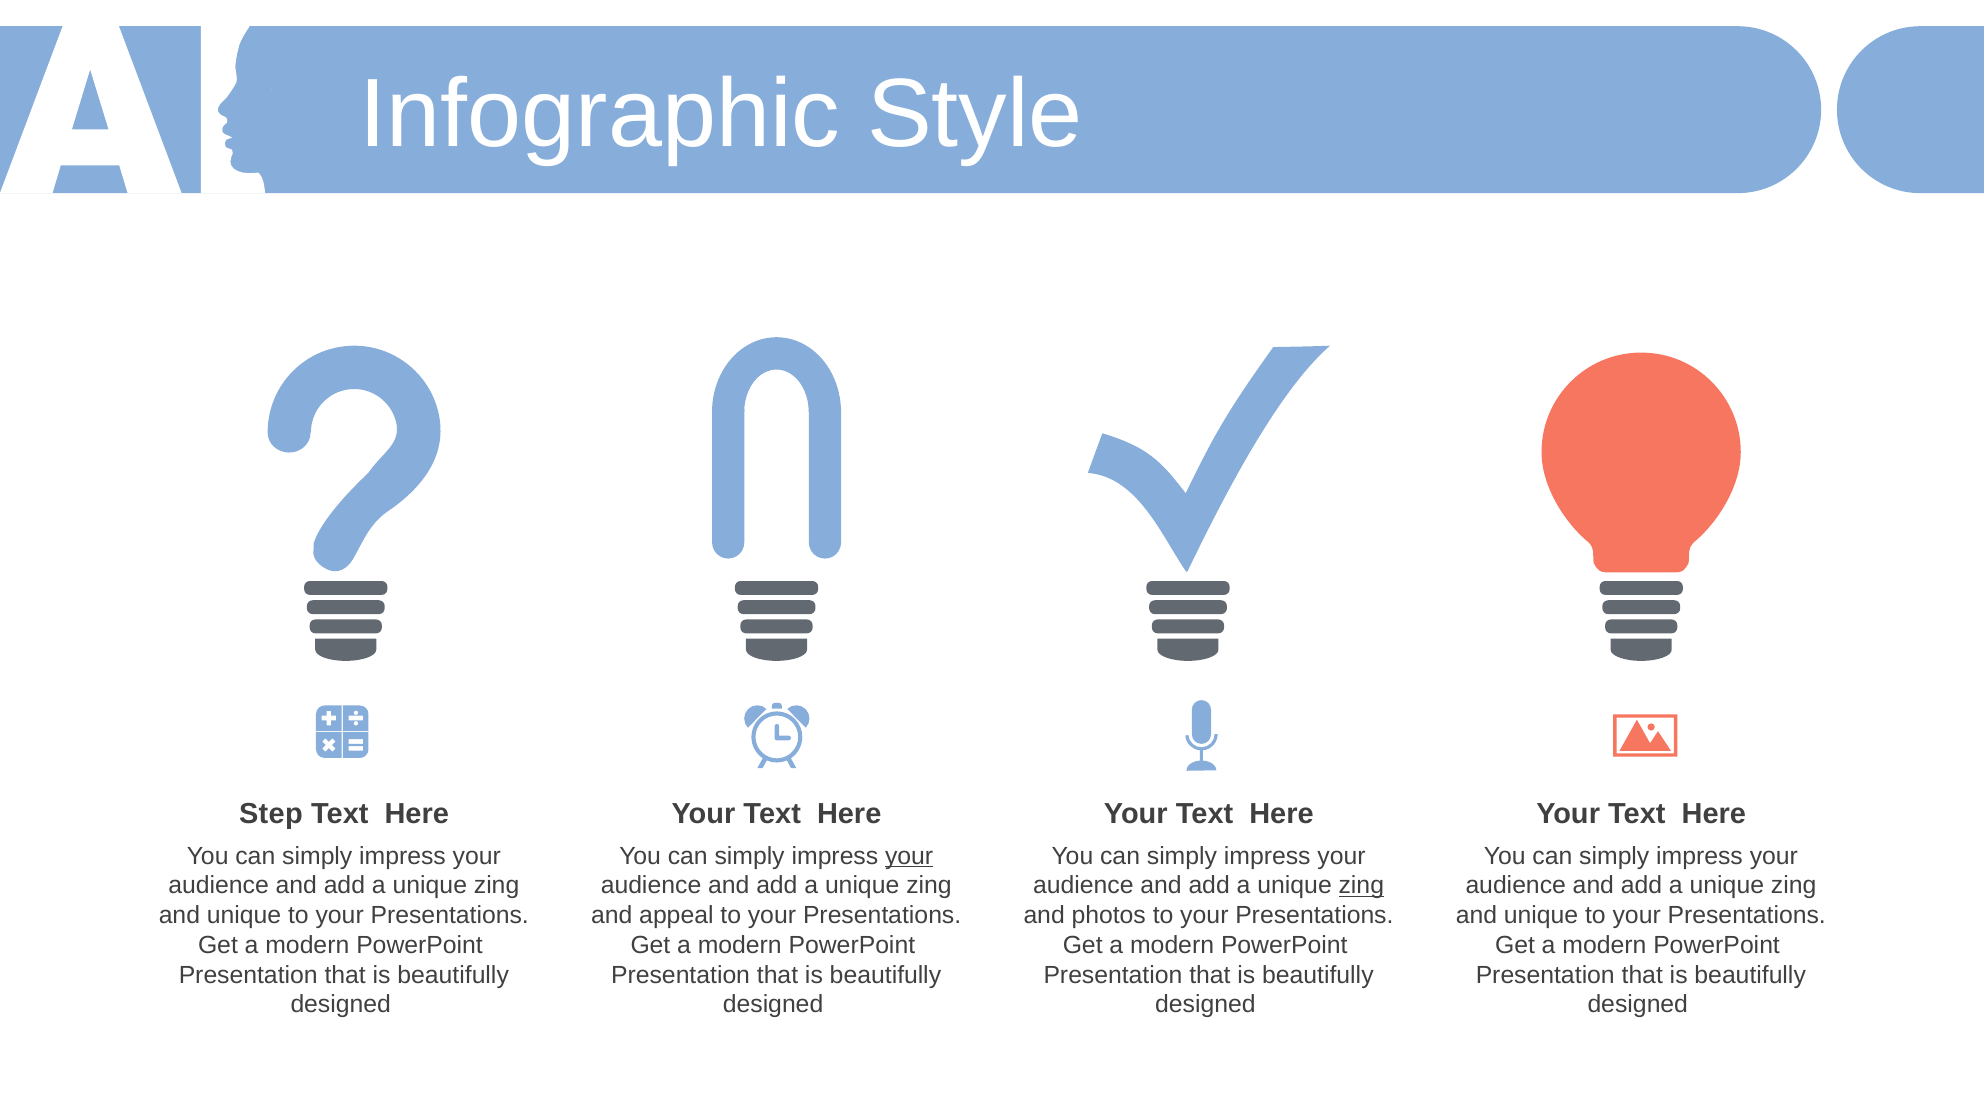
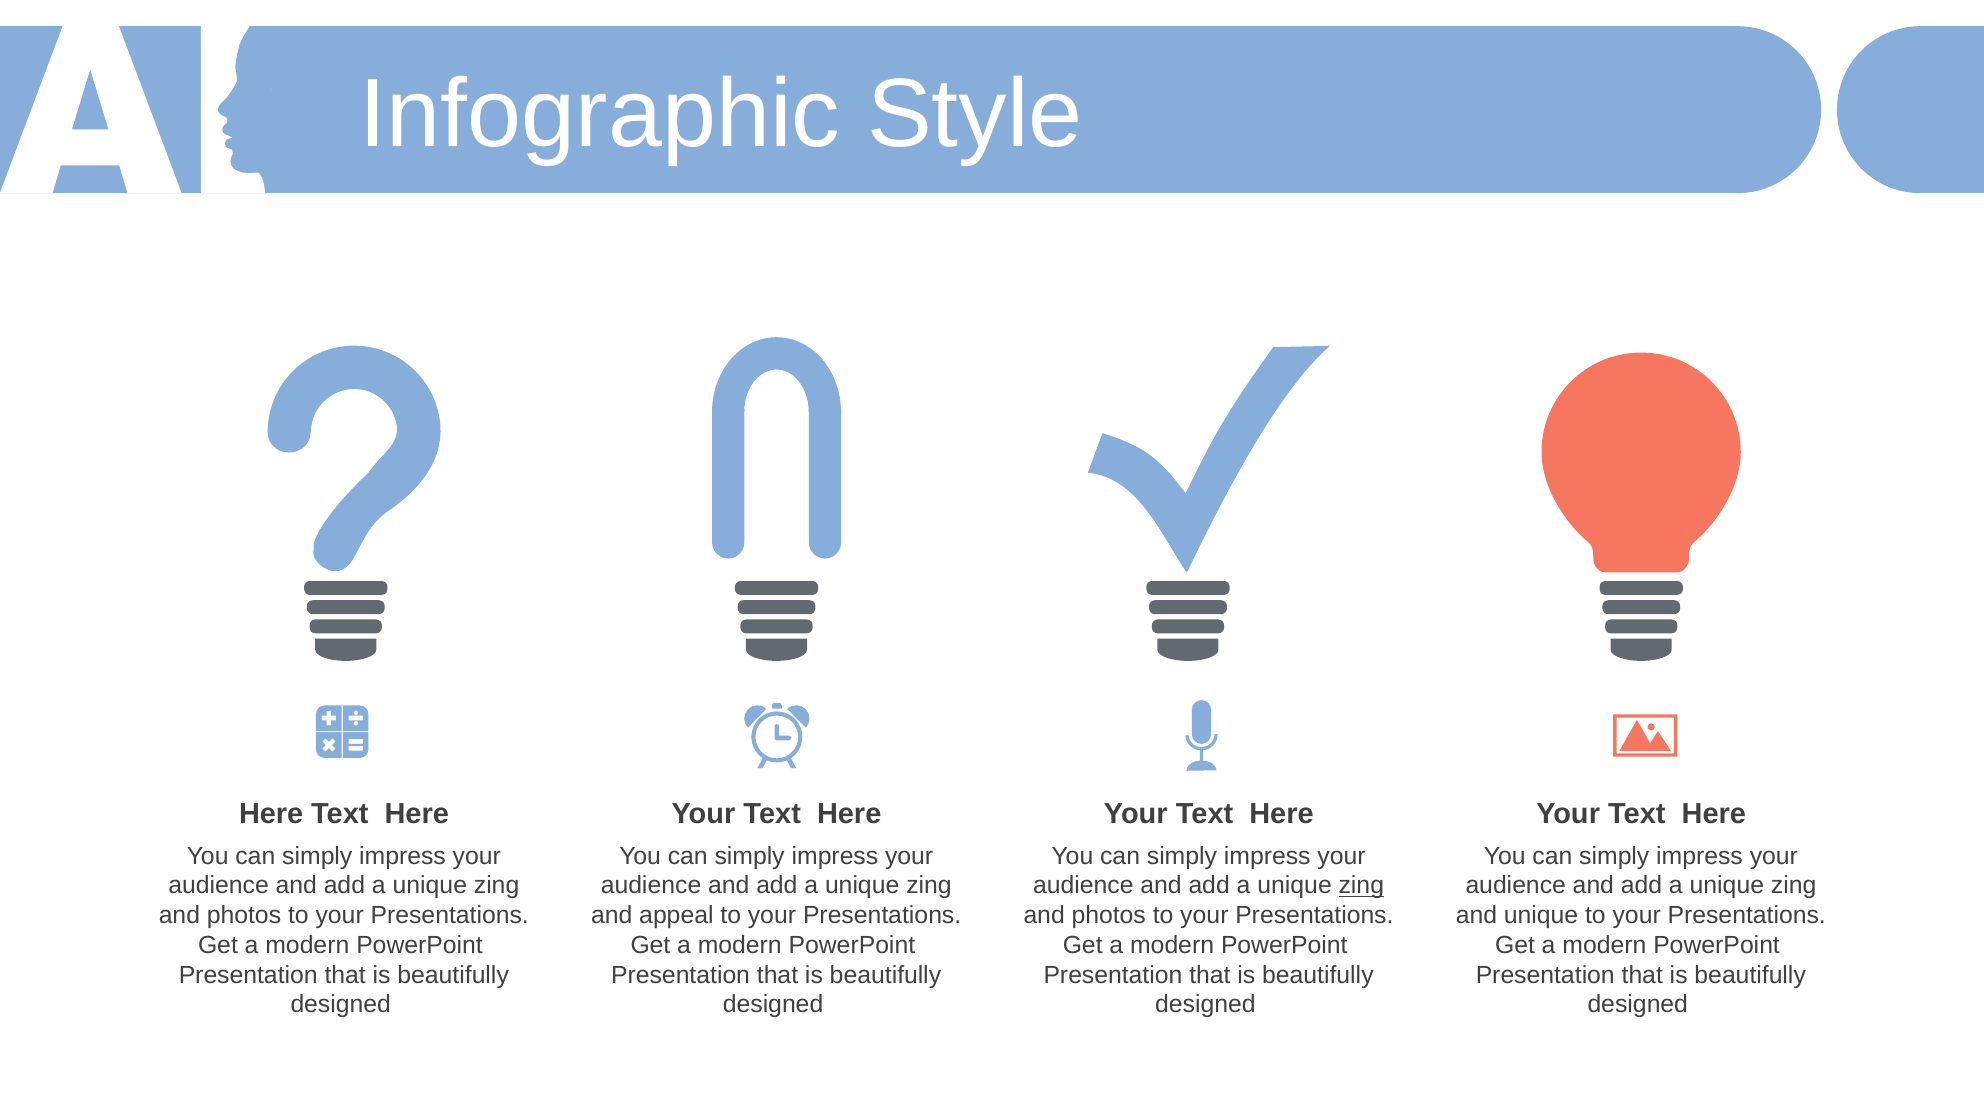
Step at (271, 814): Step -> Here
your at (909, 856) underline: present -> none
unique at (244, 915): unique -> photos
